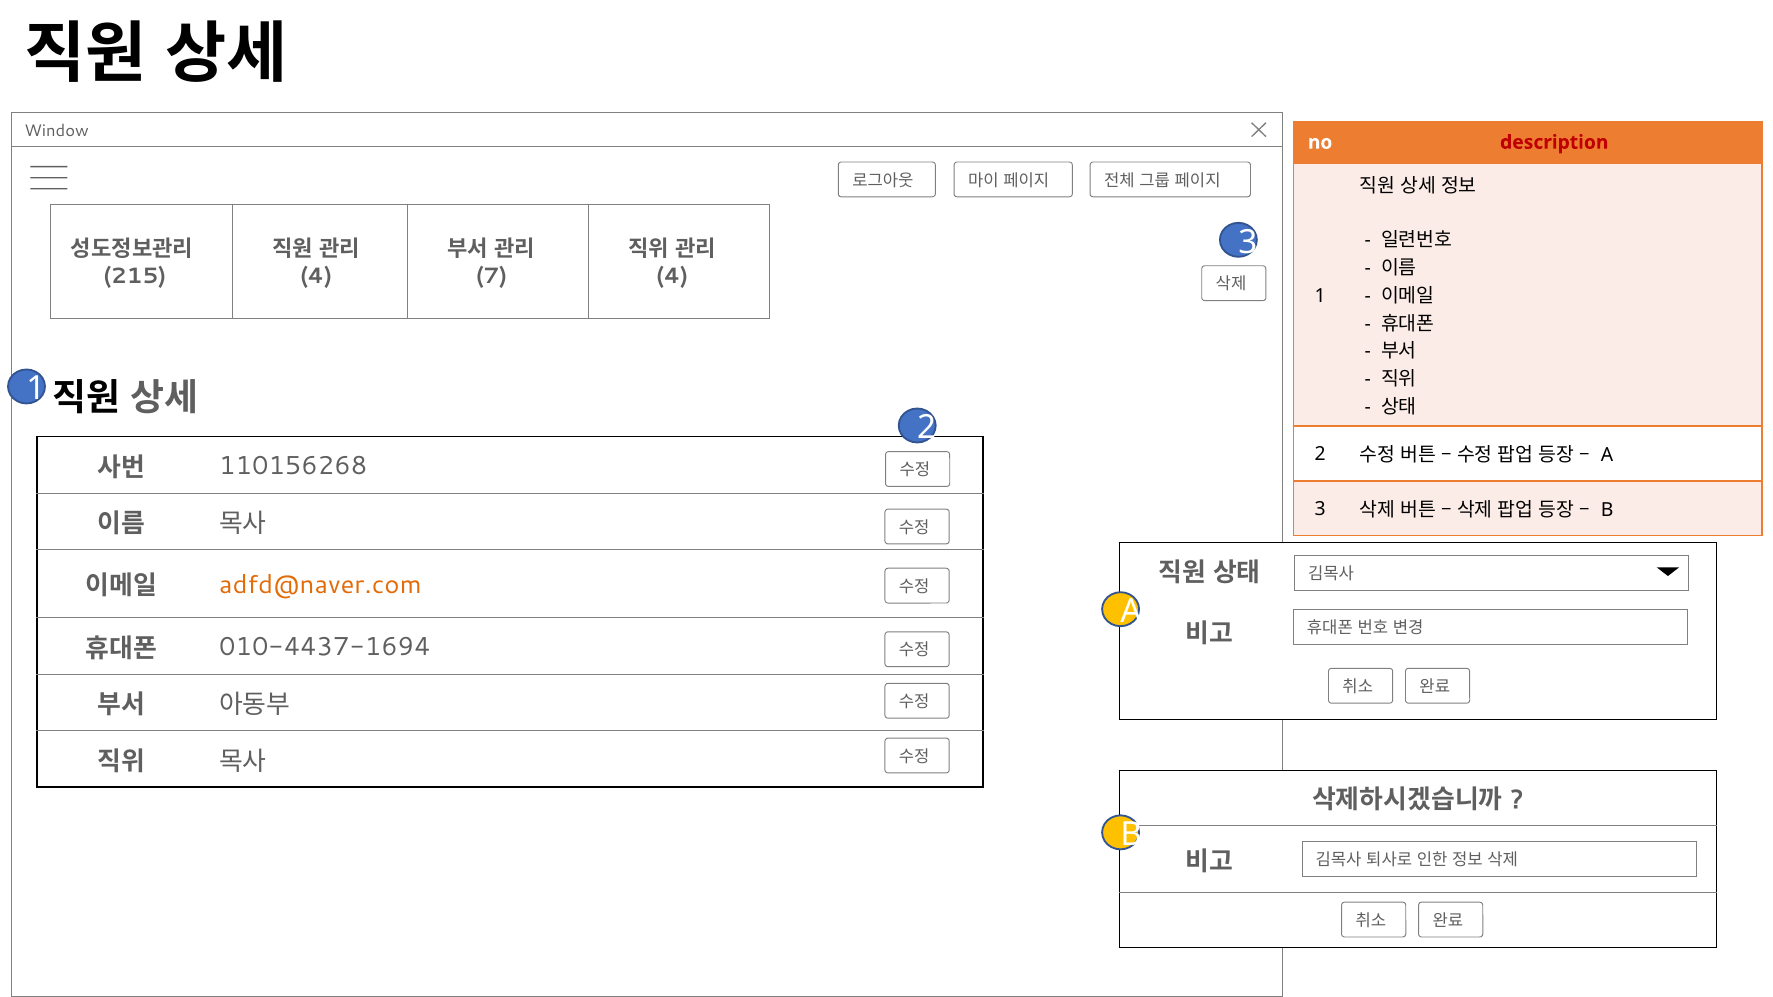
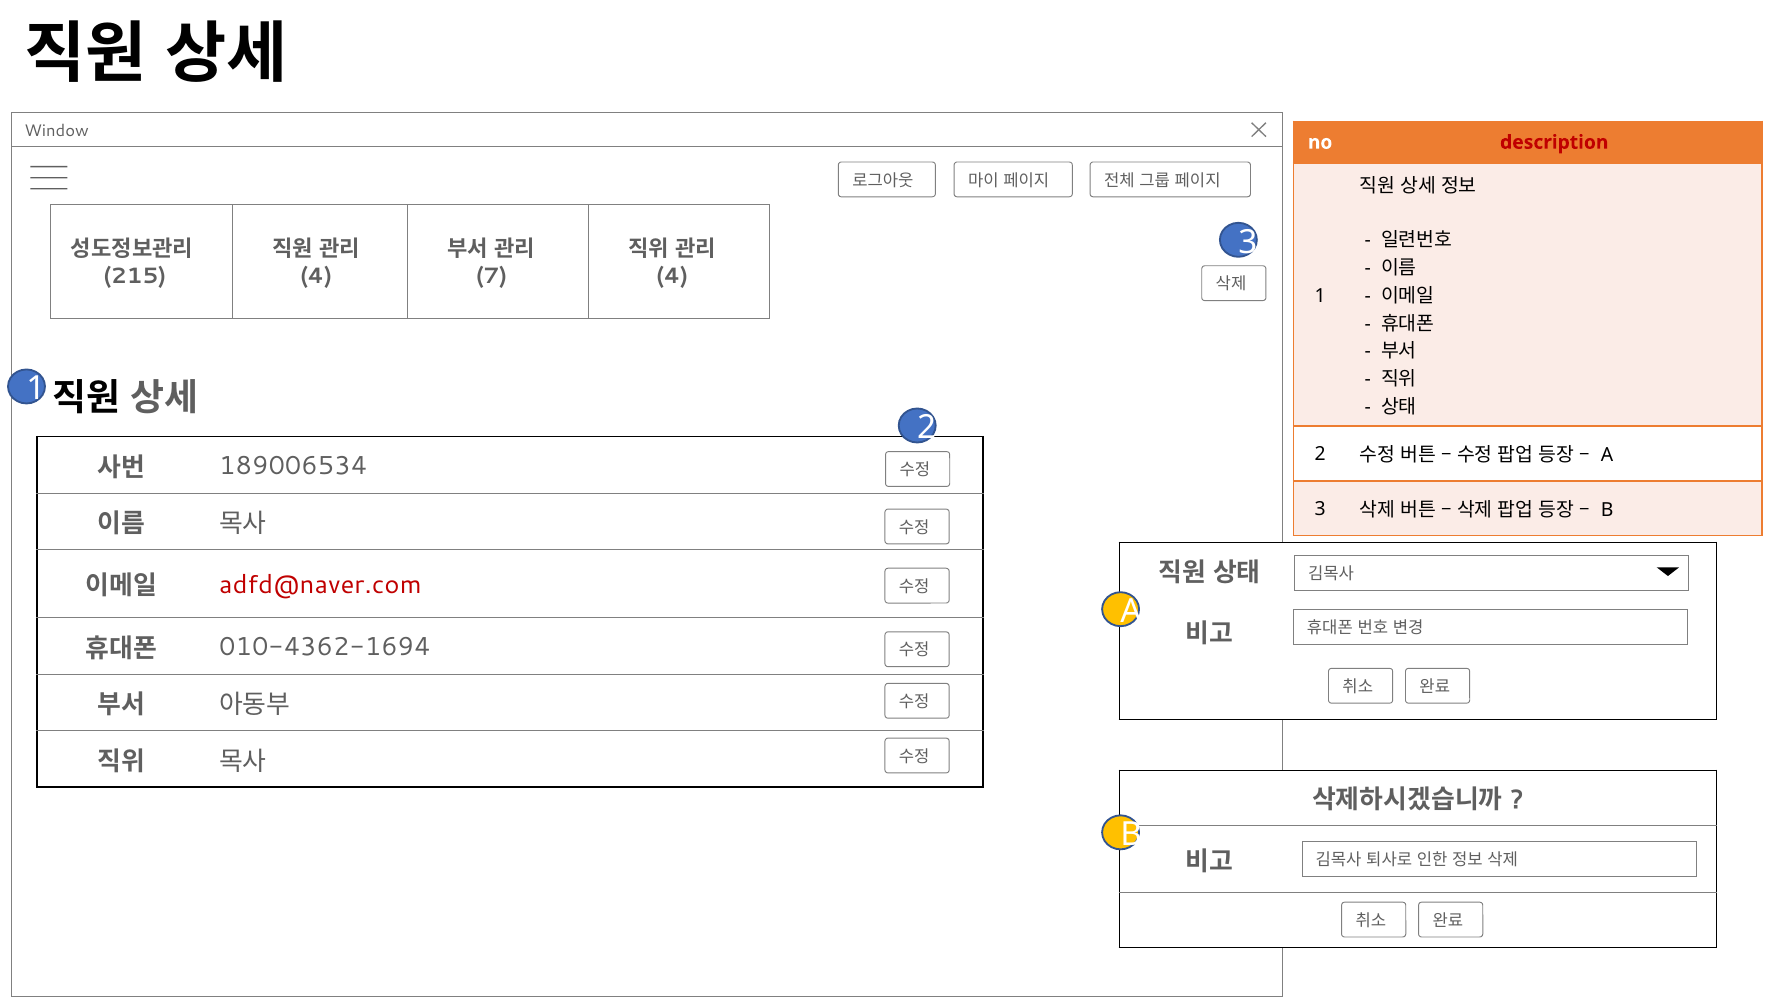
110156268: 110156268 -> 189006534
adfd@naver.com colour: orange -> red
010-4437-1694: 010-4437-1694 -> 010-4362-1694
